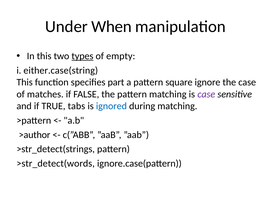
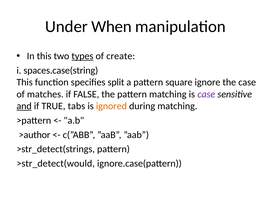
empty: empty -> create
either.case(string: either.case(string -> spaces.case(string
part: part -> split
and underline: none -> present
ignored colour: blue -> orange
>str_detect(words: >str_detect(words -> >str_detect(would
